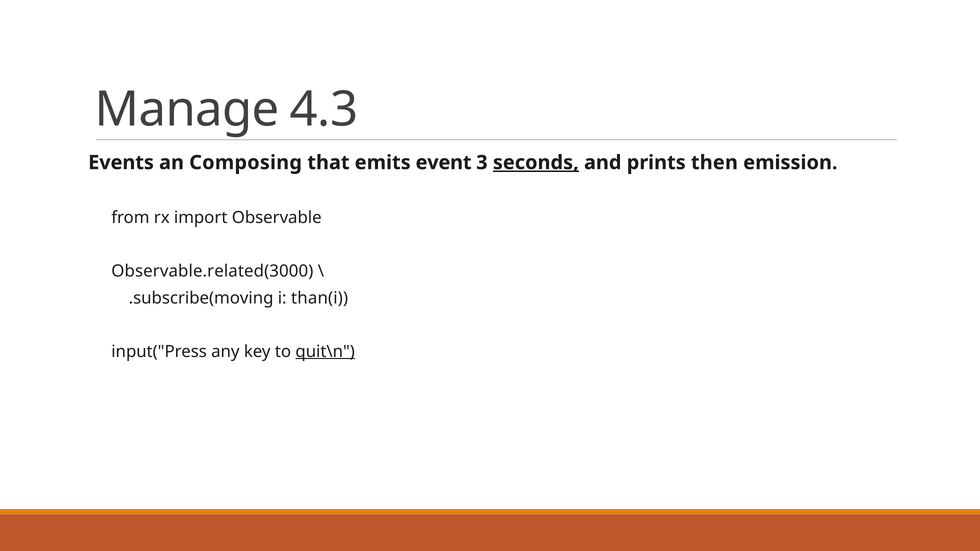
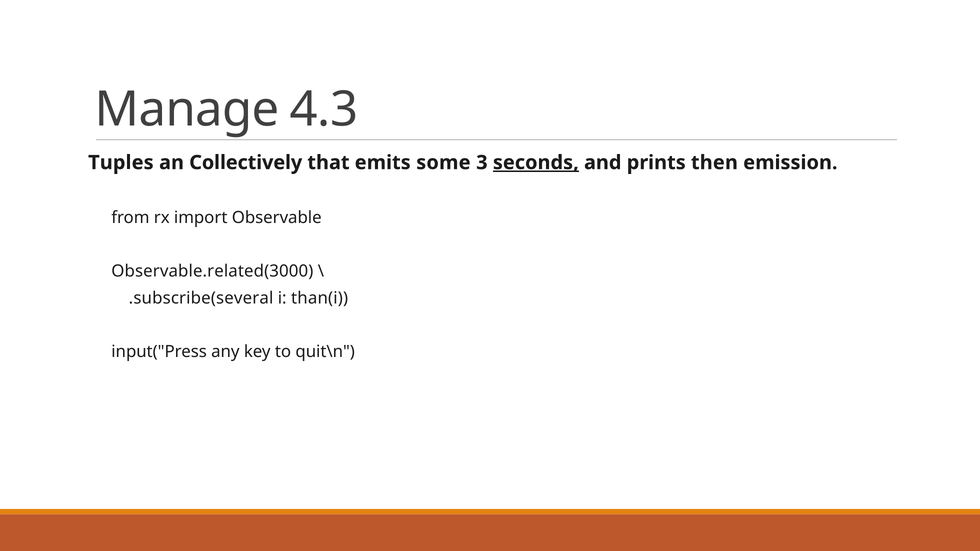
Events: Events -> Tuples
Composing: Composing -> Collectively
event: event -> some
.subscribe(moving: .subscribe(moving -> .subscribe(several
quit\n underline: present -> none
